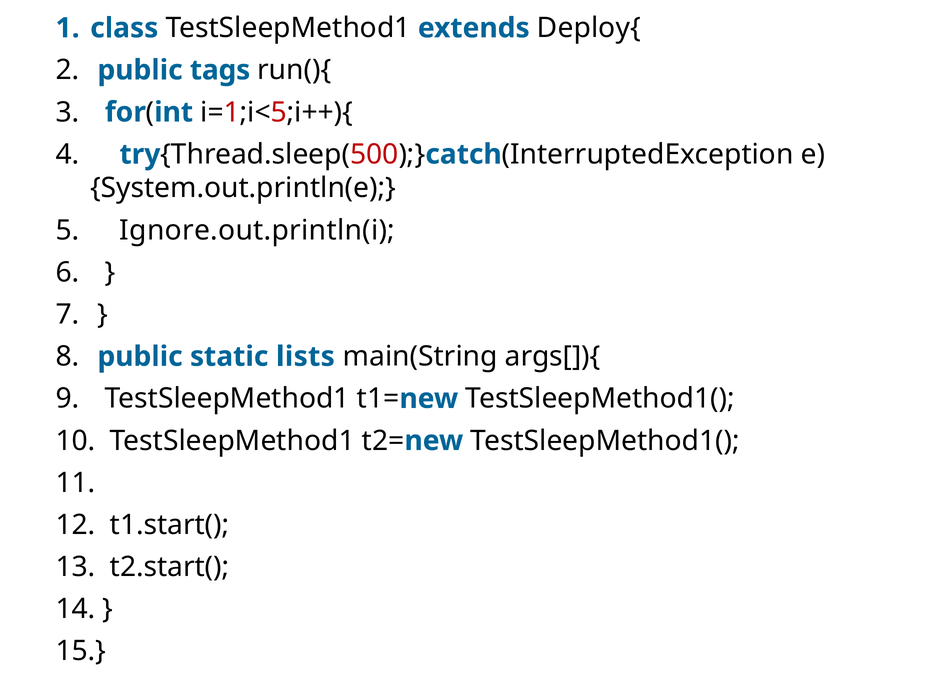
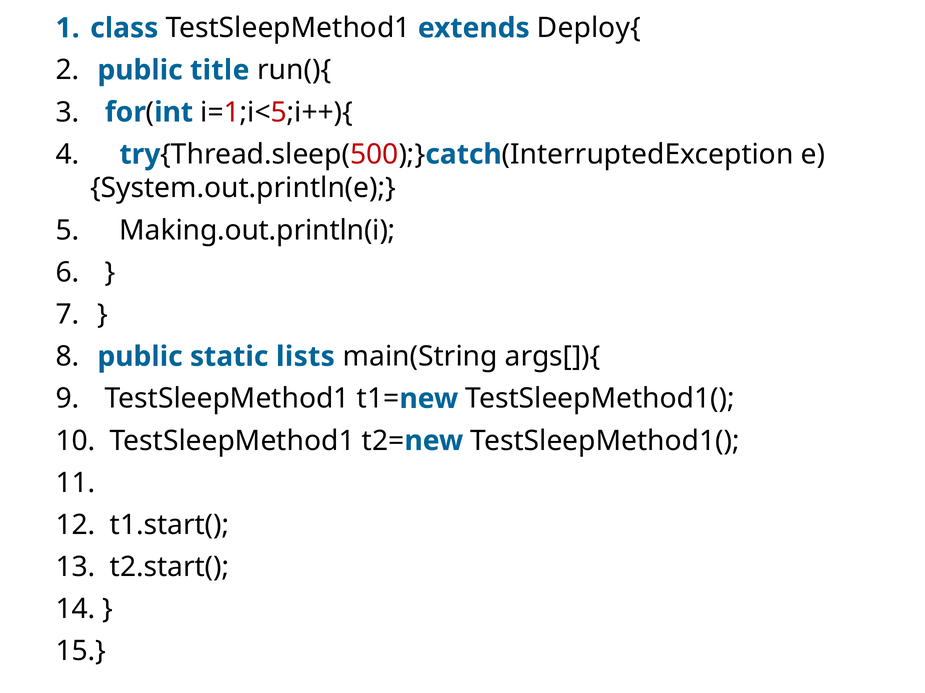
tags: tags -> title
Ignore.out.println(i: Ignore.out.println(i -> Making.out.println(i
